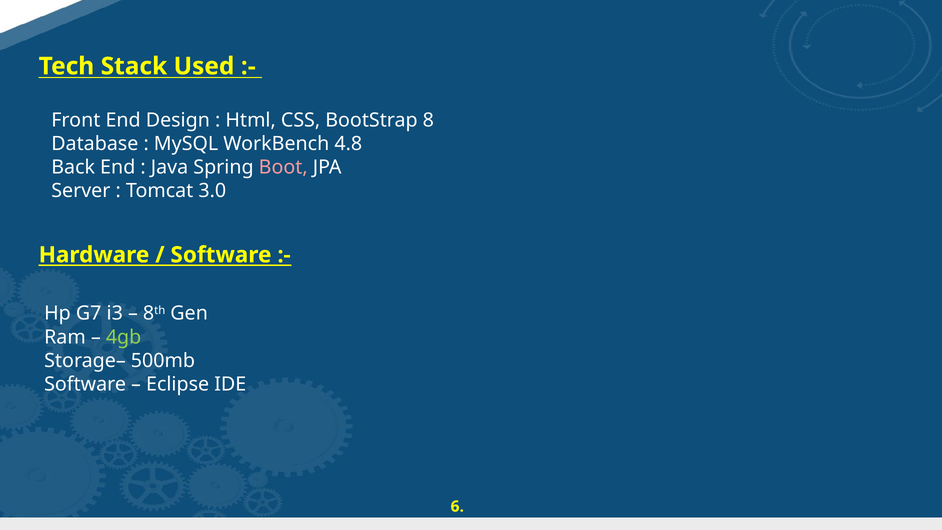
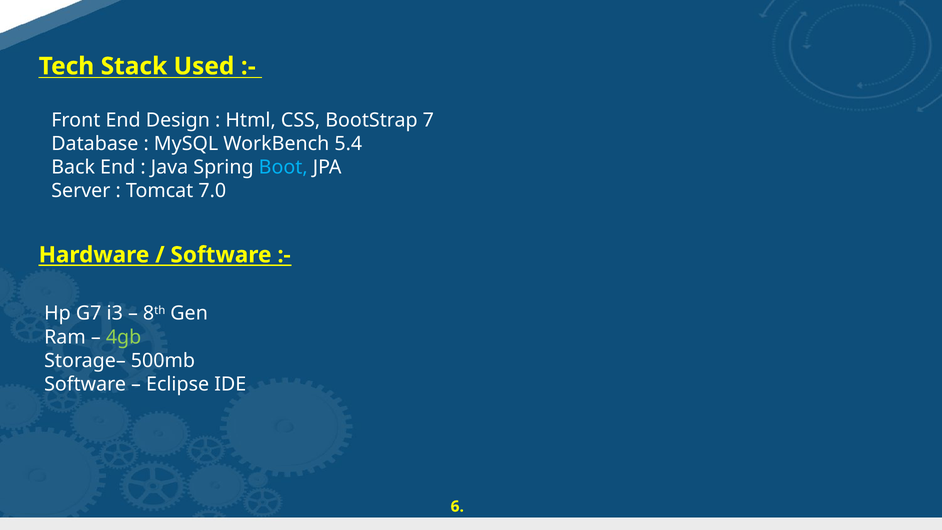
8: 8 -> 7
4.8: 4.8 -> 5.4
Boot colour: pink -> light blue
3.0: 3.0 -> 7.0
